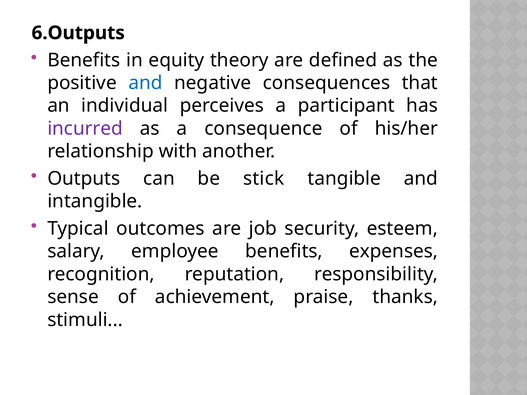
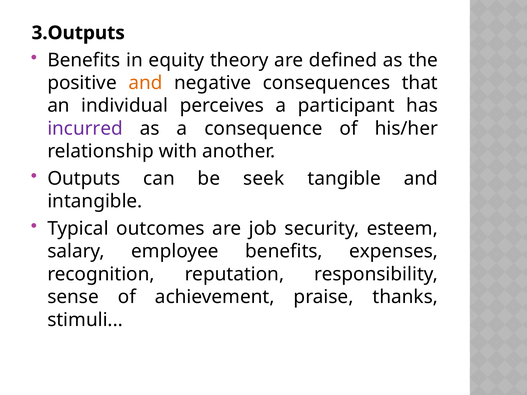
6.Outputs: 6.Outputs -> 3.Outputs
and at (145, 83) colour: blue -> orange
stick: stick -> seek
